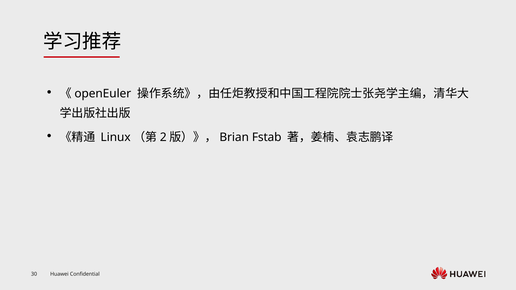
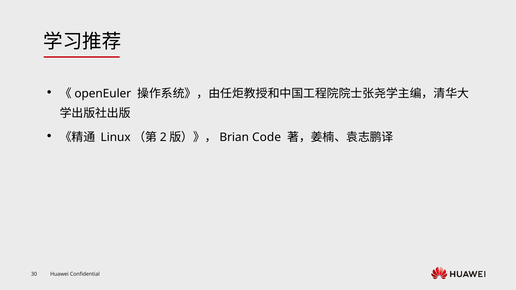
Fstab: Fstab -> Code
